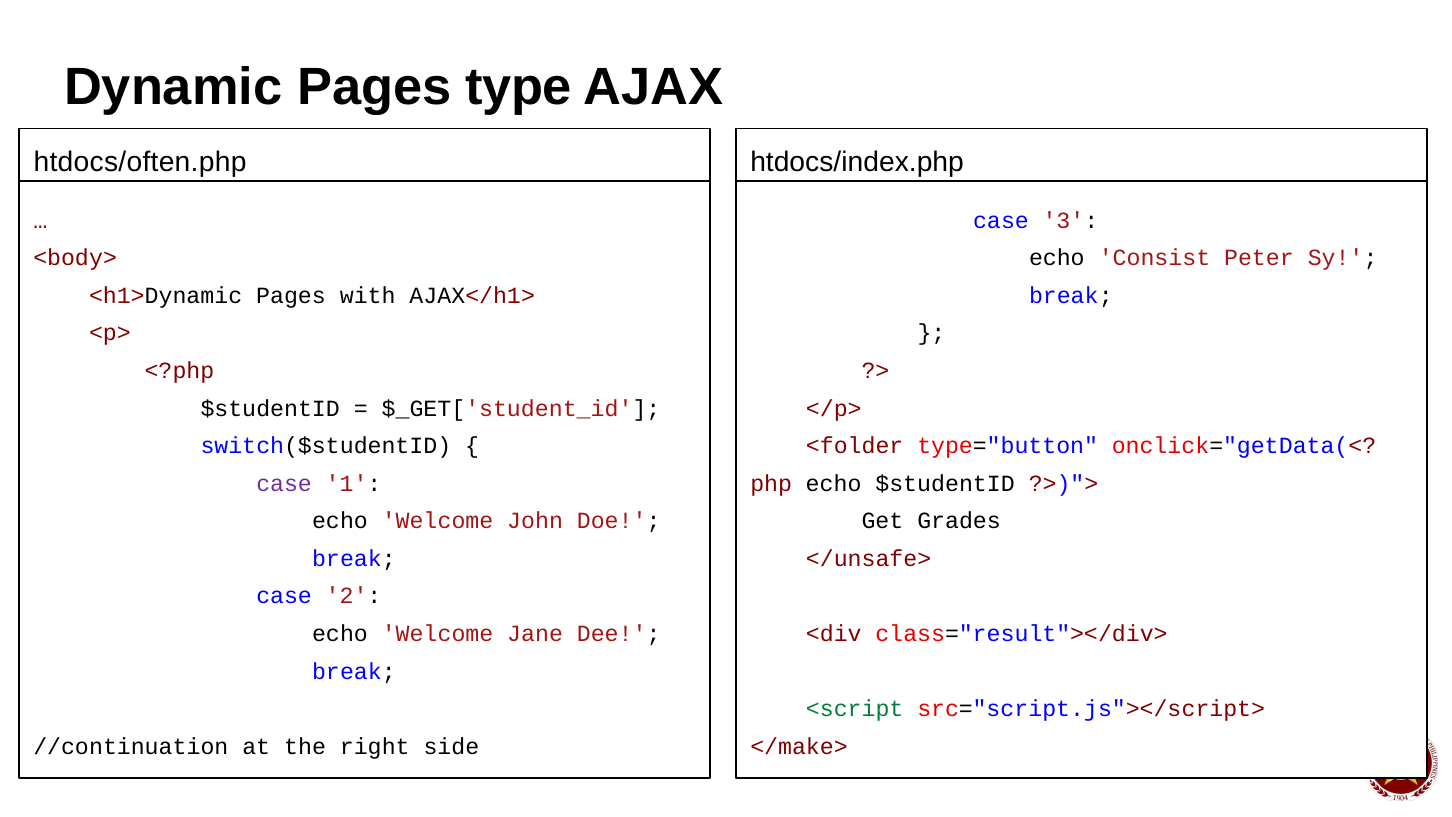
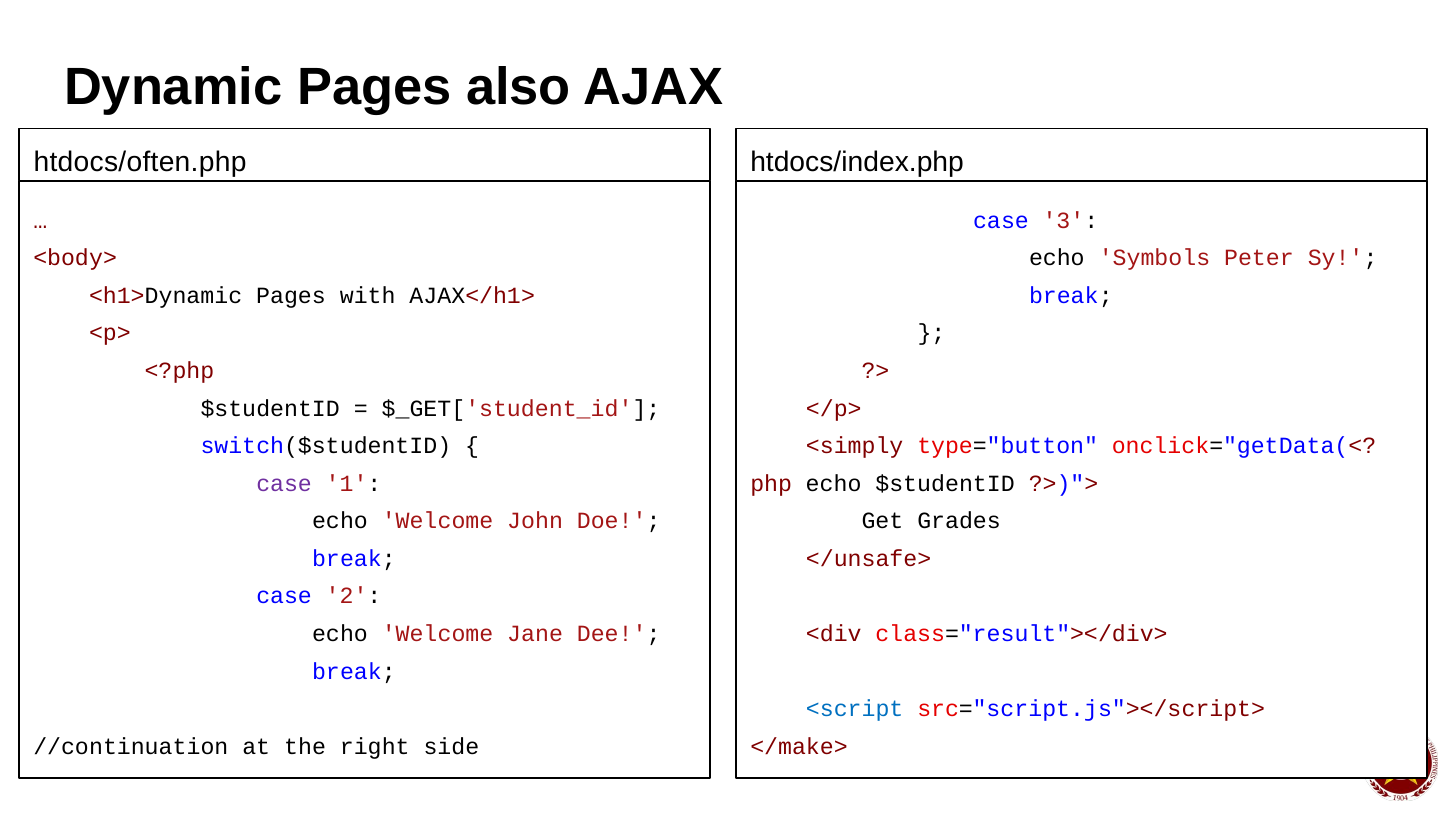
type: type -> also
Consist: Consist -> Symbols
<folder: <folder -> <simply
<script colour: green -> blue
